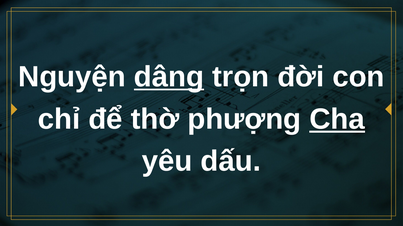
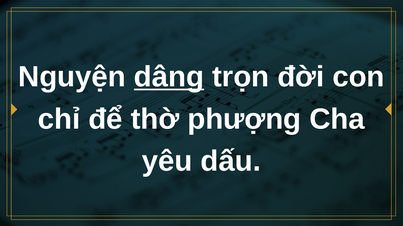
Cha underline: present -> none
